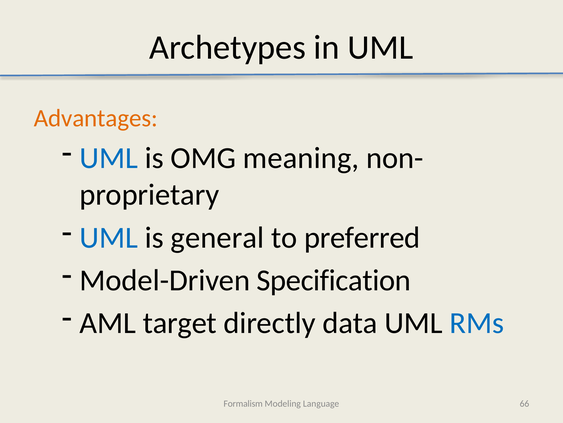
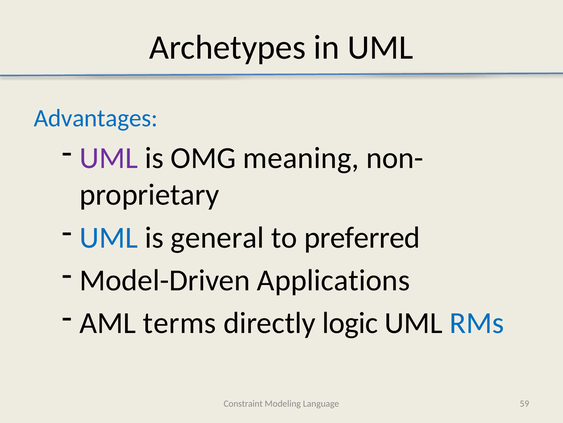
Advantages colour: orange -> blue
UML at (109, 158) colour: blue -> purple
Specification: Specification -> Applications
target: target -> terms
data: data -> logic
Formalism: Formalism -> Constraint
66: 66 -> 59
